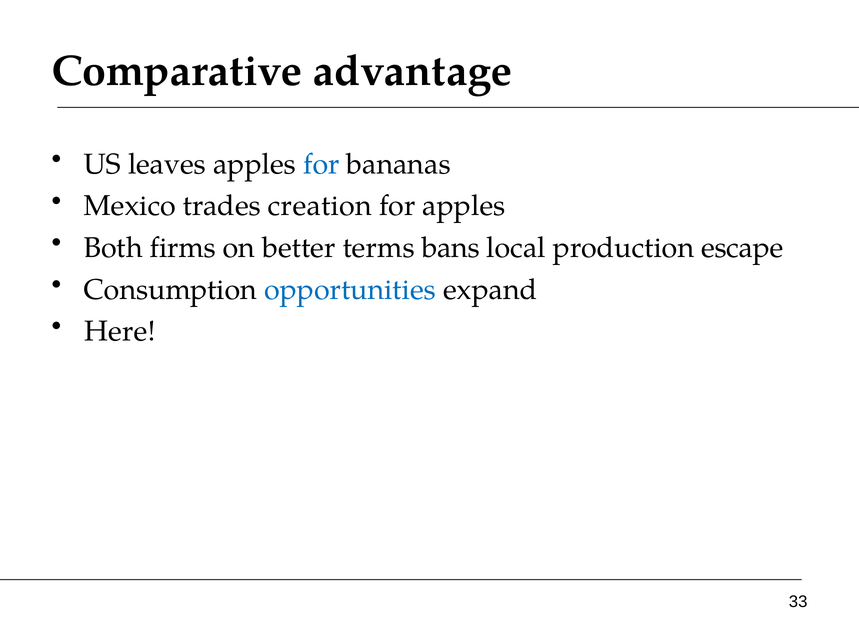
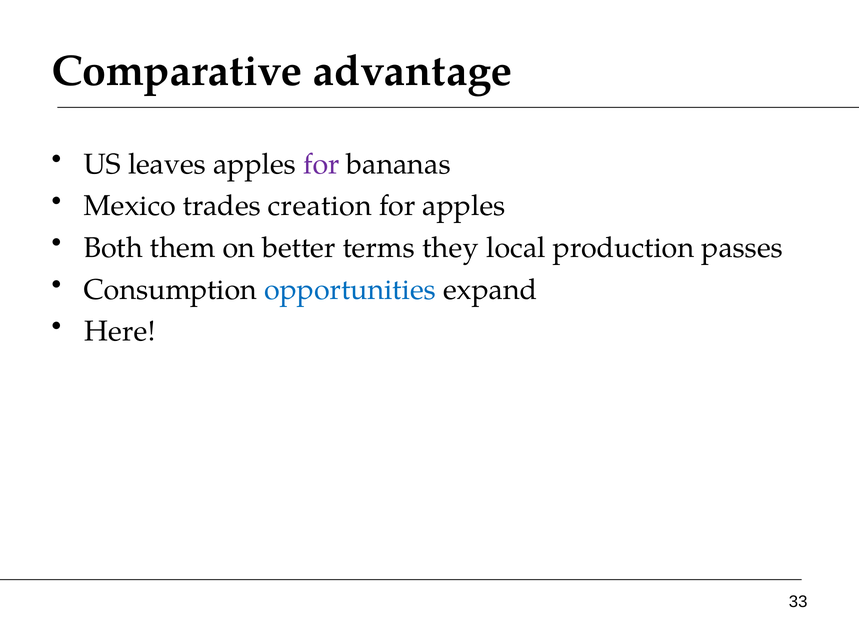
for at (321, 164) colour: blue -> purple
firms: firms -> them
bans: bans -> they
escape: escape -> passes
